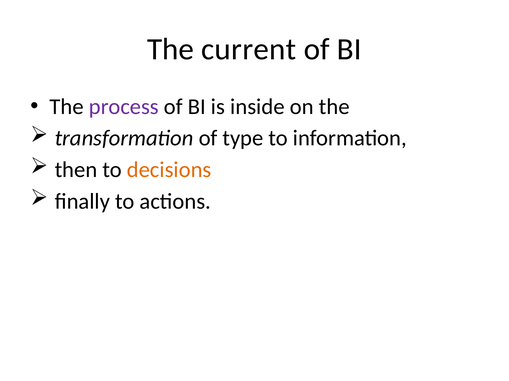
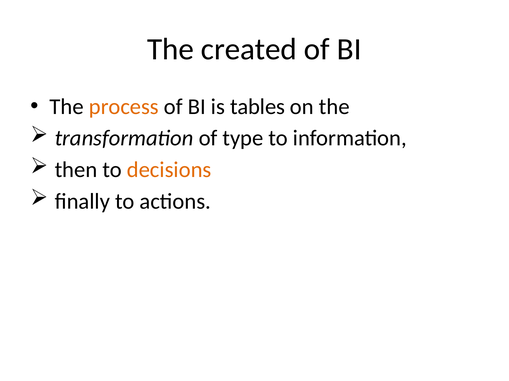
current: current -> created
process colour: purple -> orange
inside: inside -> tables
